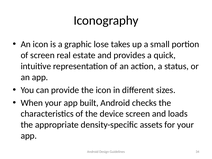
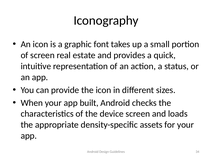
lose: lose -> font
